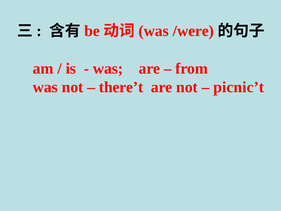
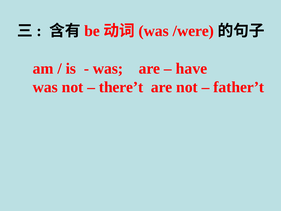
from: from -> have
picnic’t: picnic’t -> father’t
